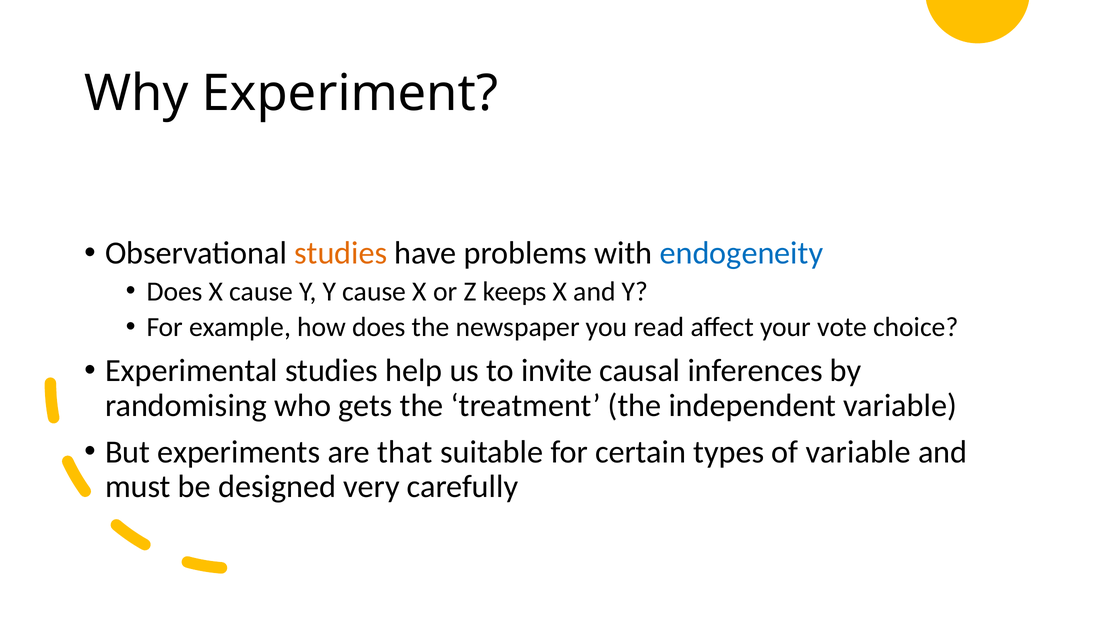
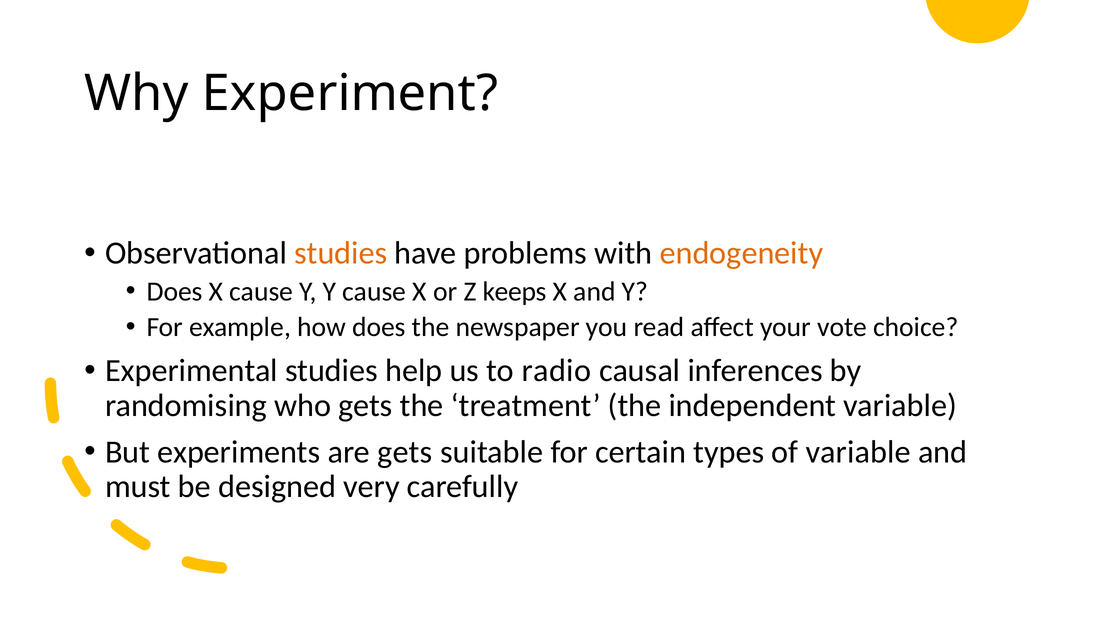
endogeneity colour: blue -> orange
invite: invite -> radio
are that: that -> gets
